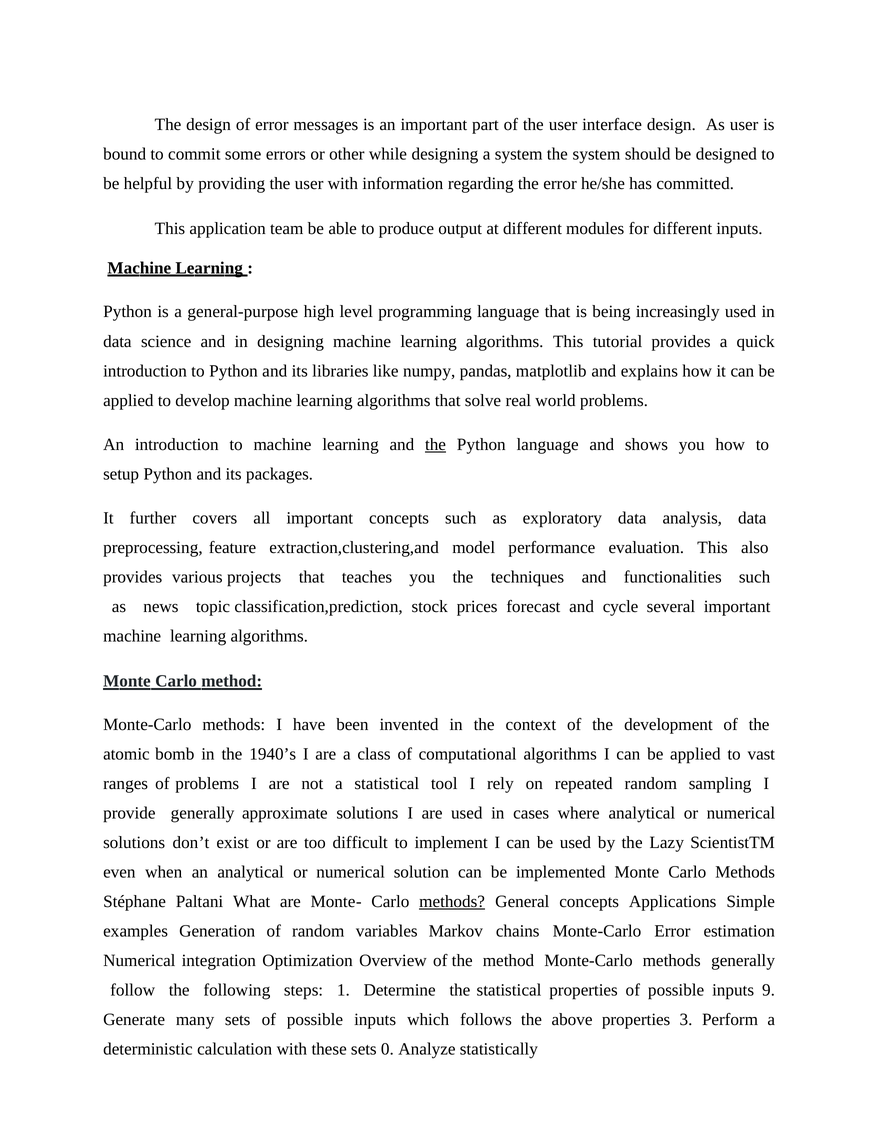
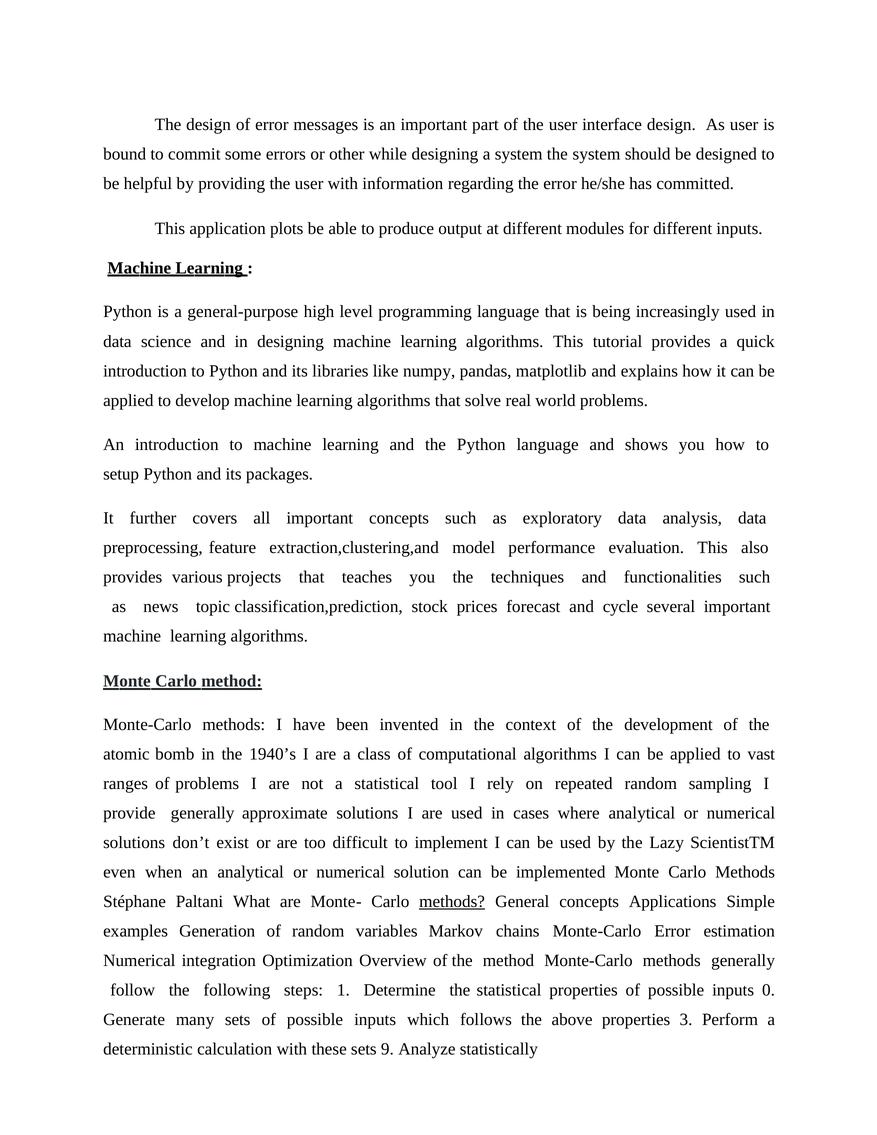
team: team -> plots
the at (436, 444) underline: present -> none
9: 9 -> 0
0: 0 -> 9
